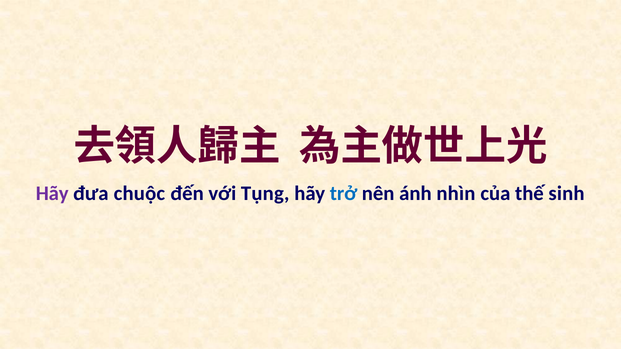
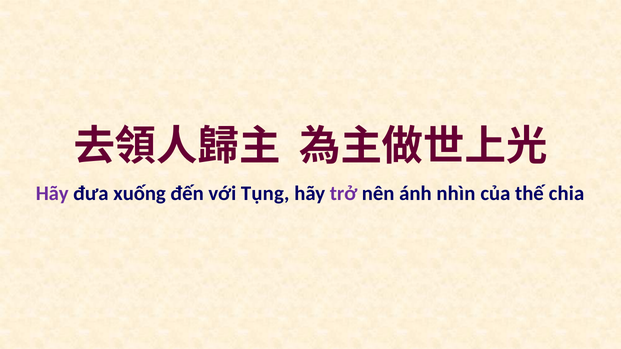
chuộc: chuộc -> xuống
trở colour: blue -> purple
sinh: sinh -> chia
